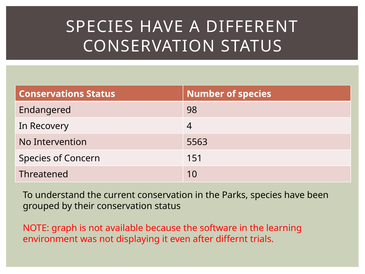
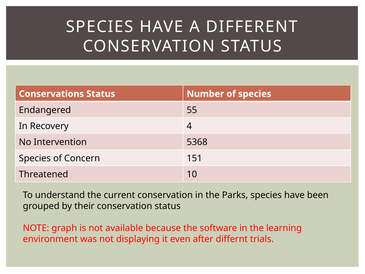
98: 98 -> 55
5563: 5563 -> 5368
